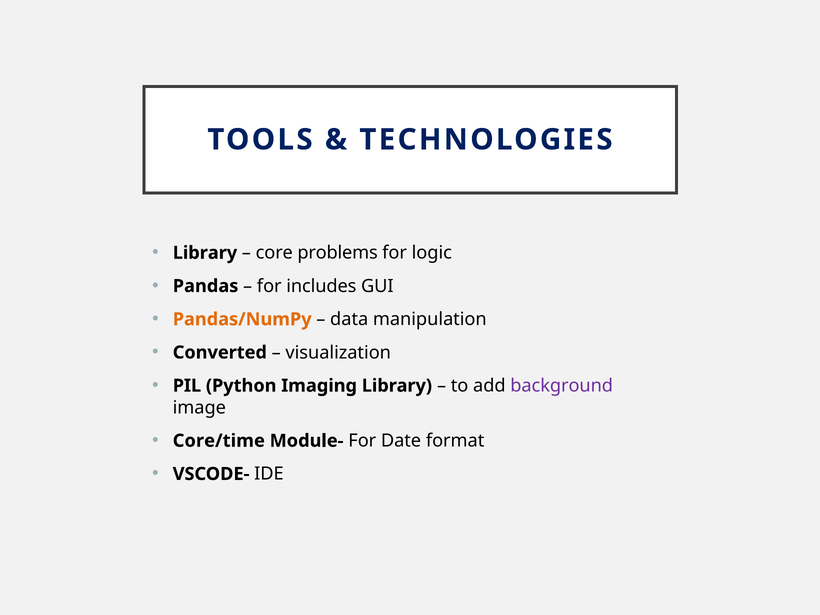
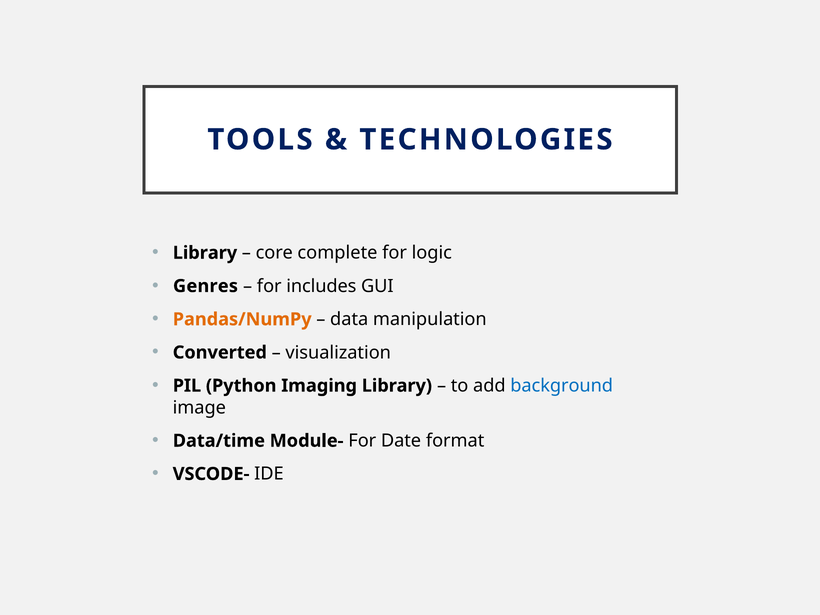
problems: problems -> complete
Pandas: Pandas -> Genres
background colour: purple -> blue
Core/time: Core/time -> Data/time
